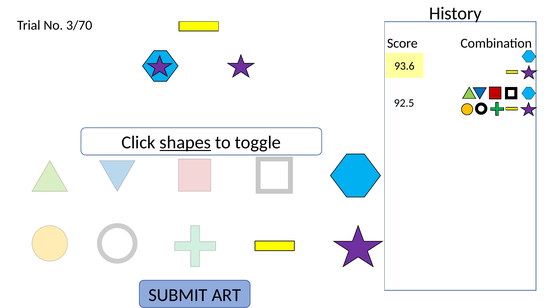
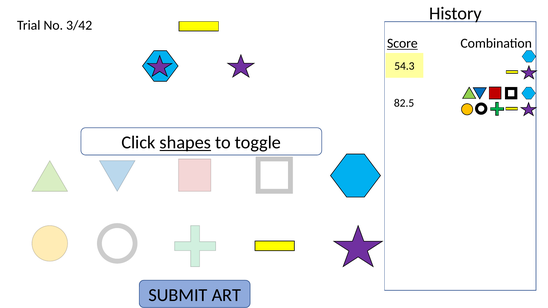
3/70: 3/70 -> 3/42
Score underline: none -> present
93.6: 93.6 -> 54.3
92.5: 92.5 -> 82.5
